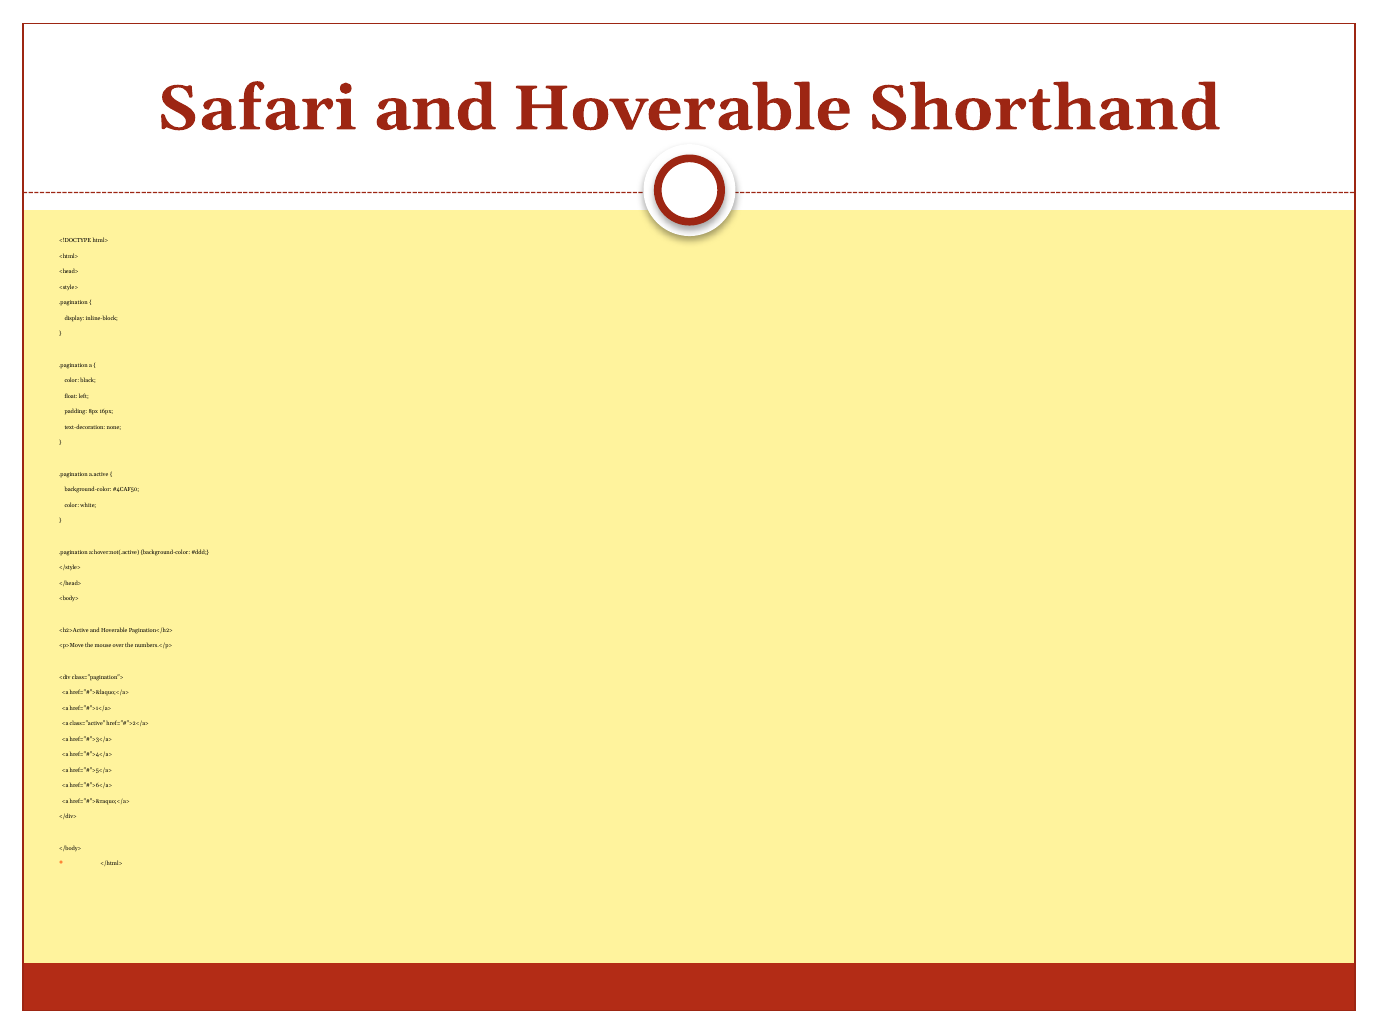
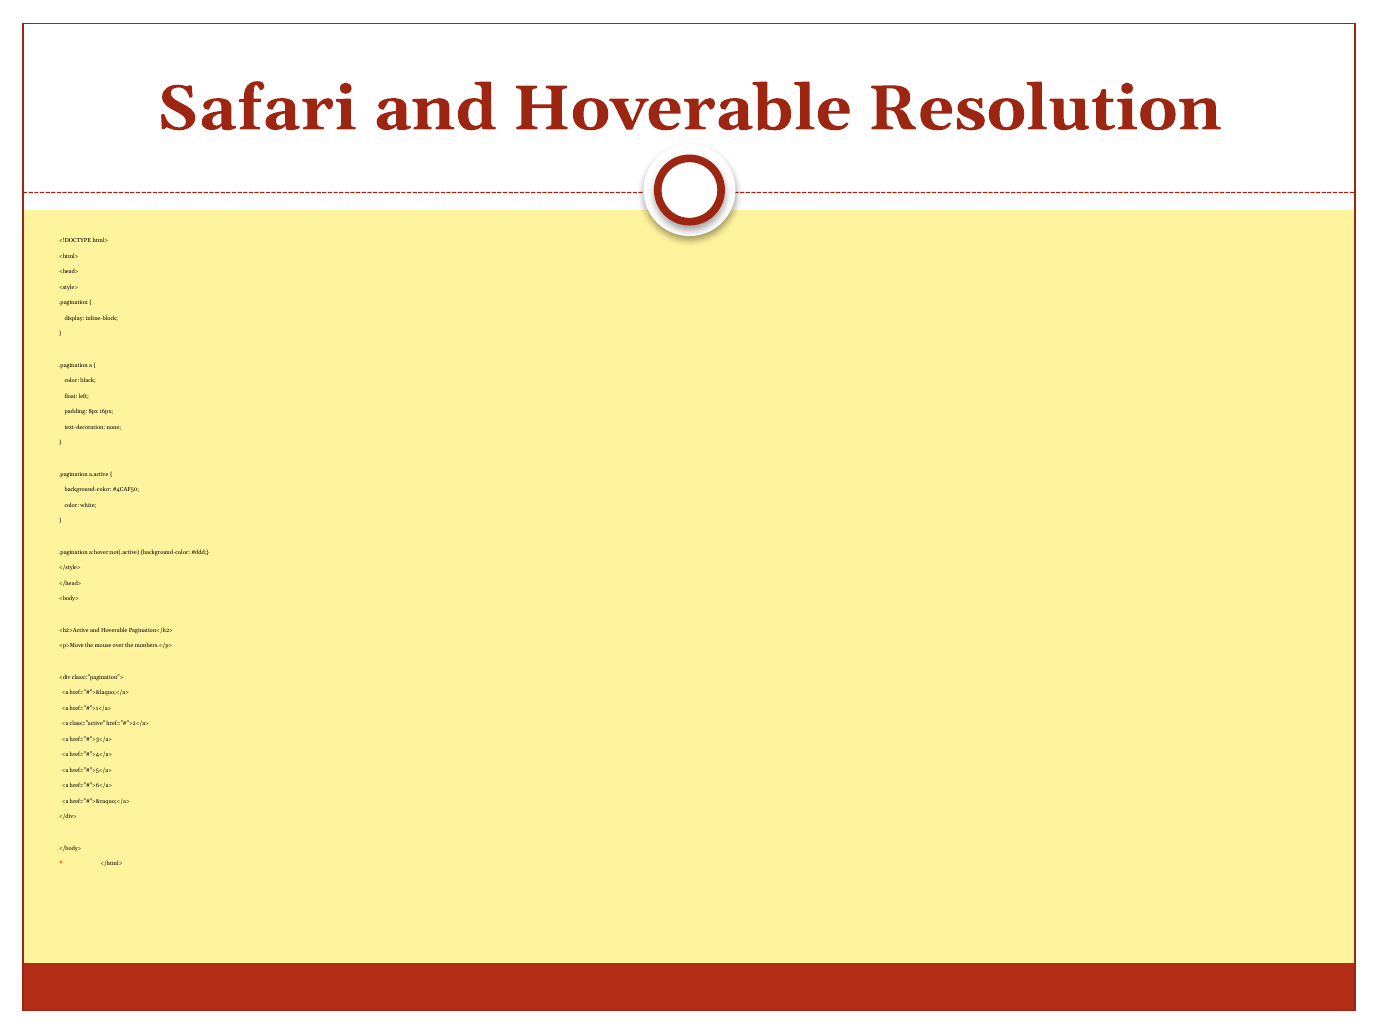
Shorthand: Shorthand -> Resolution
